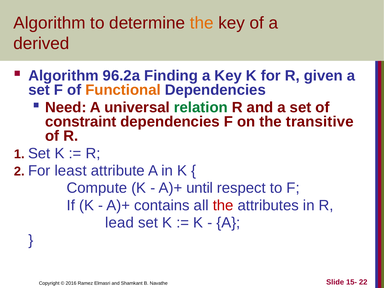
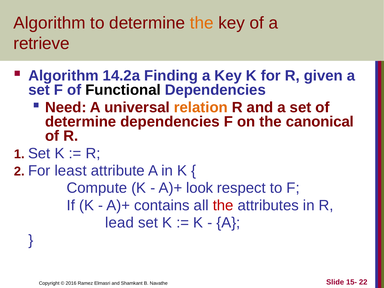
derived: derived -> retrieve
96.2a: 96.2a -> 14.2a
Functional colour: orange -> black
relation colour: green -> orange
constraint at (81, 122): constraint -> determine
transitive: transitive -> canonical
until: until -> look
